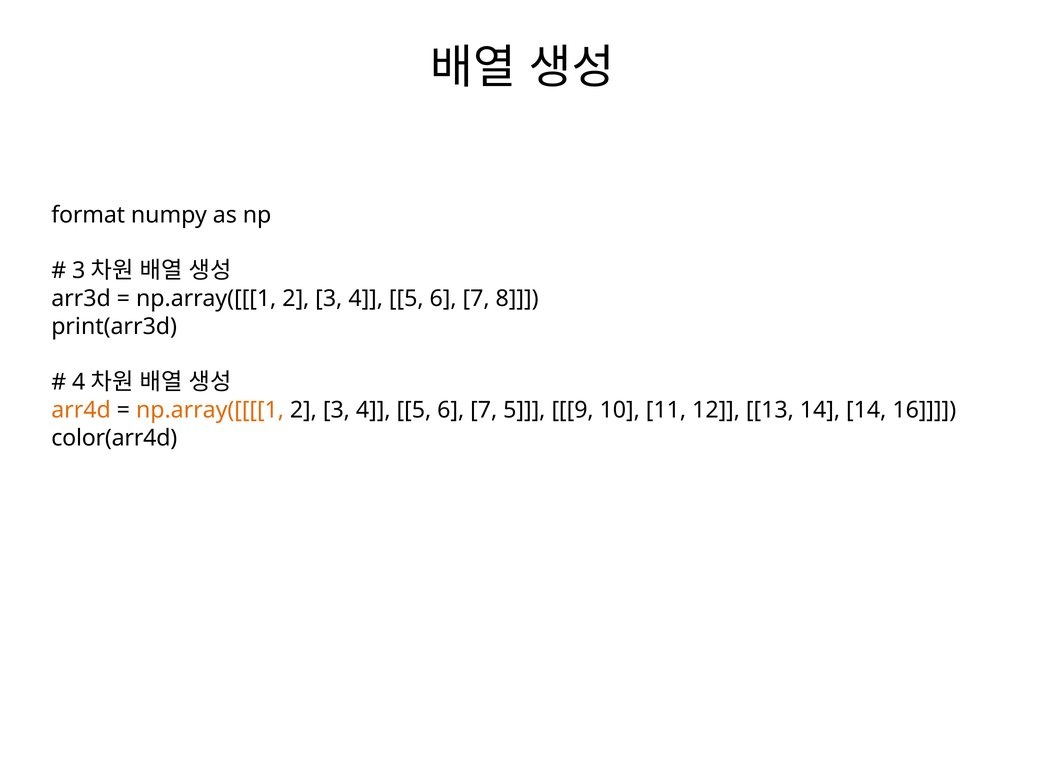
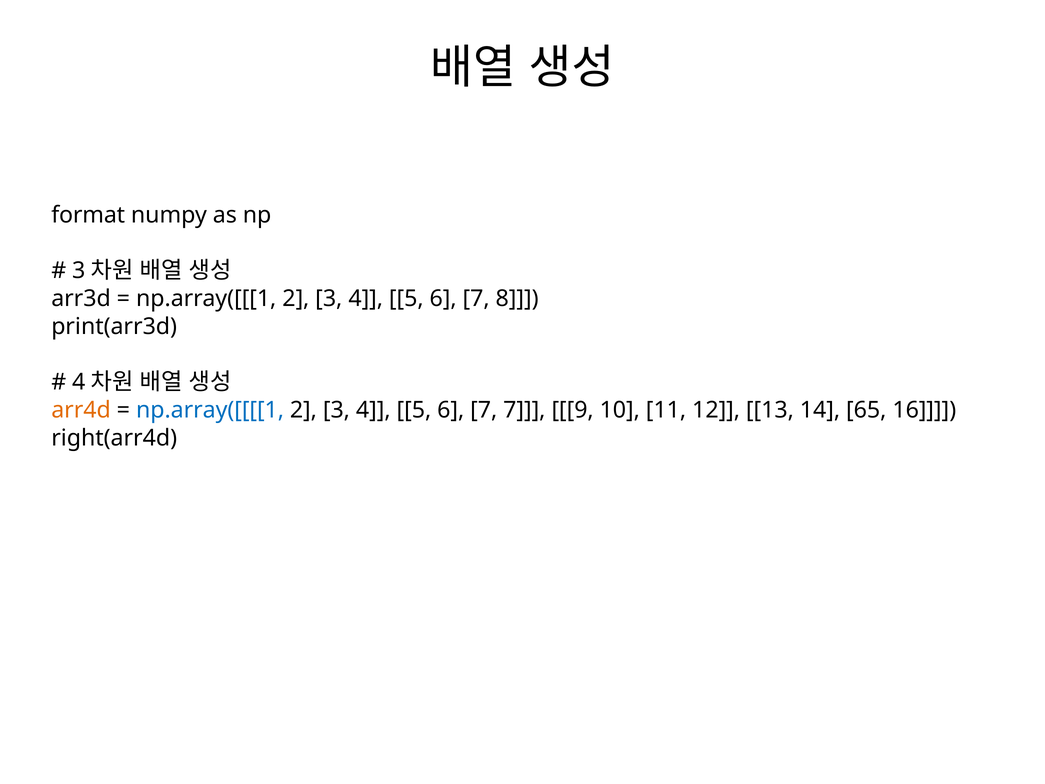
np.array([[[[1 colour: orange -> blue
7 5: 5 -> 7
14 14: 14 -> 65
color(arr4d: color(arr4d -> right(arr4d
